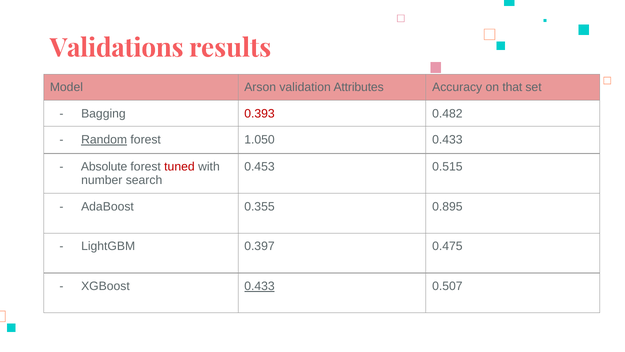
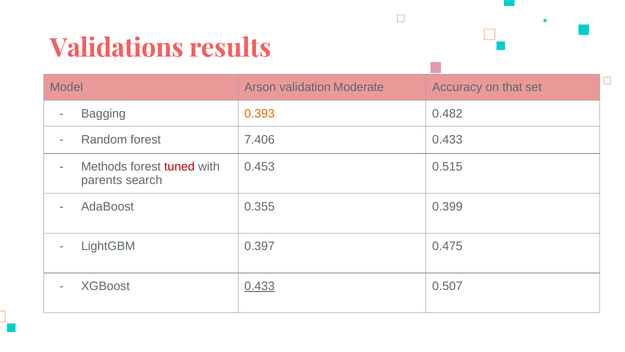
Attributes: Attributes -> Moderate
0.393 colour: red -> orange
Random underline: present -> none
1.050: 1.050 -> 7.406
Absolute: Absolute -> Methods
number: number -> parents
0.895: 0.895 -> 0.399
